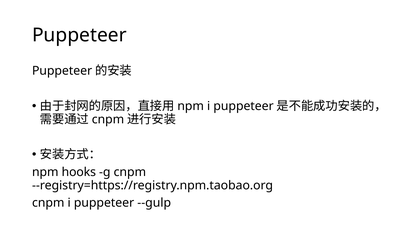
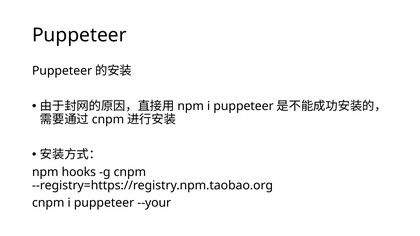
--gulp: --gulp -> --your
